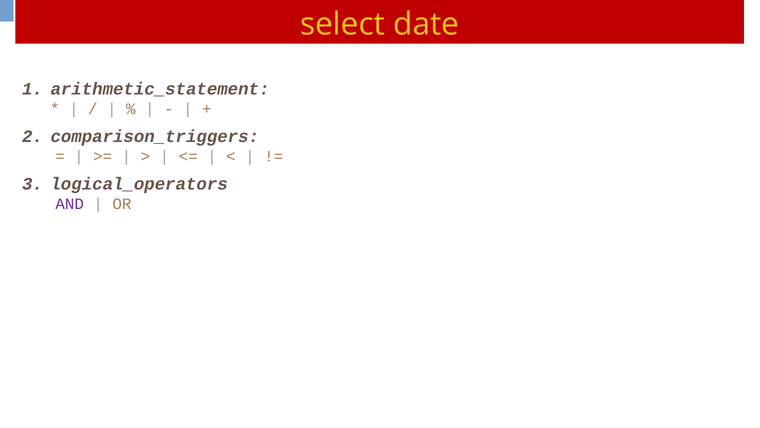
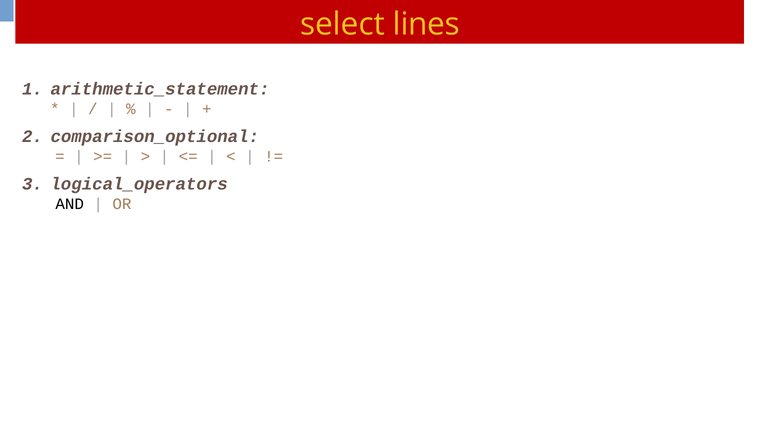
date: date -> lines
comparison_triggers: comparison_triggers -> comparison_optional
AND colour: purple -> black
